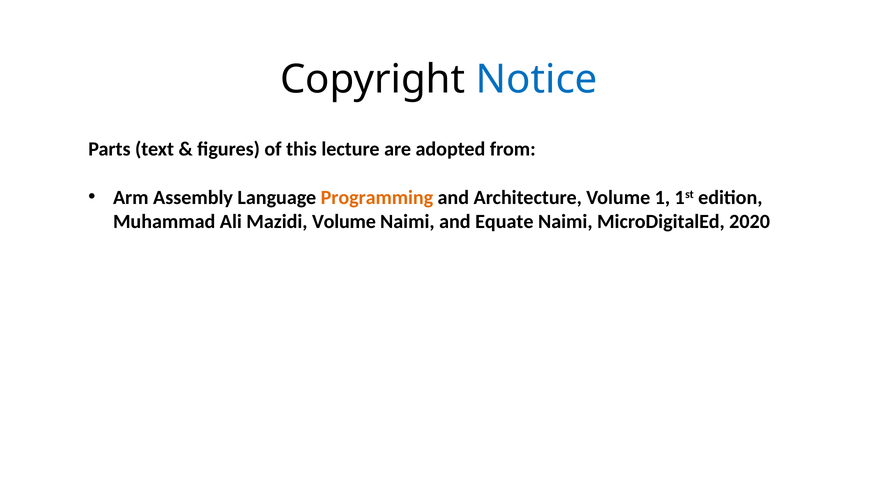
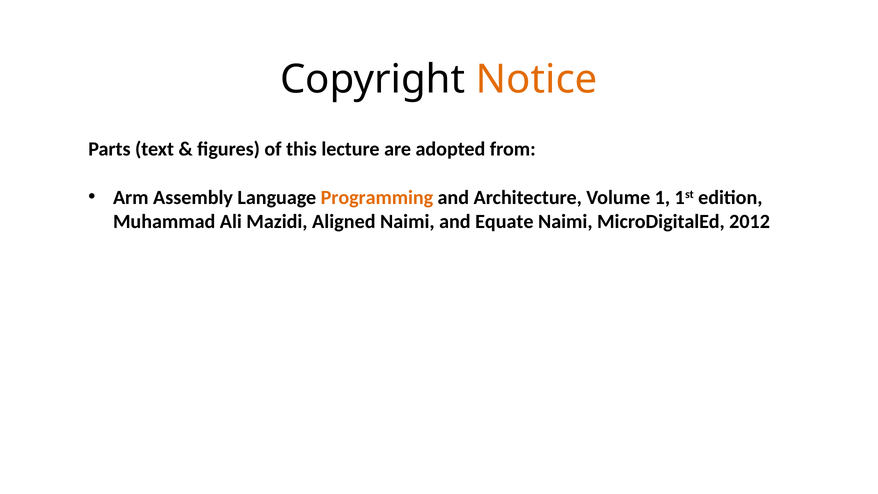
Notice colour: blue -> orange
Mazidi Volume: Volume -> Aligned
2020: 2020 -> 2012
